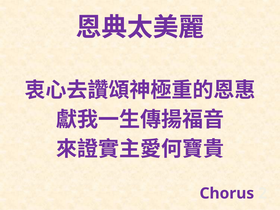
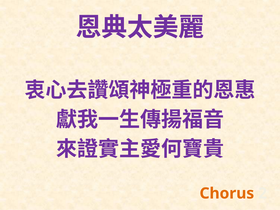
Chorus colour: purple -> orange
